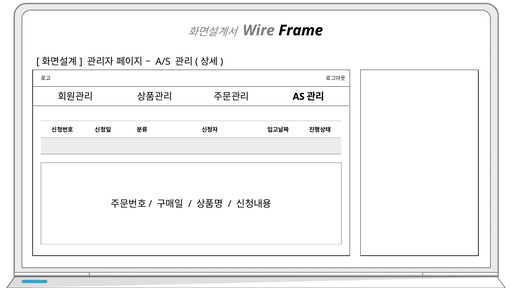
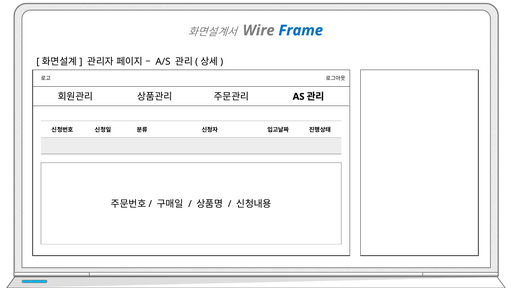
Frame colour: black -> blue
